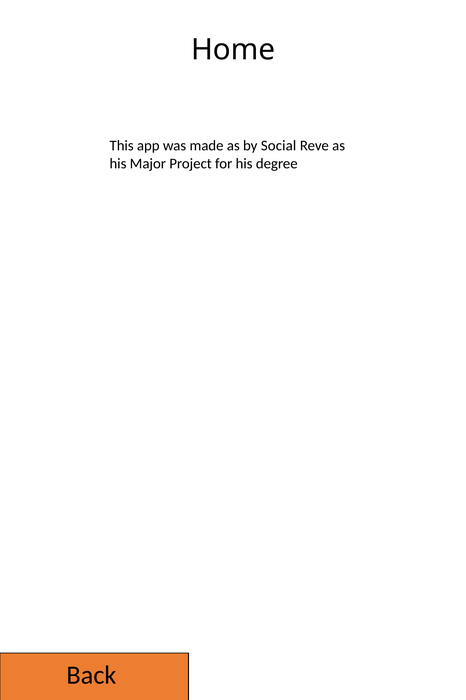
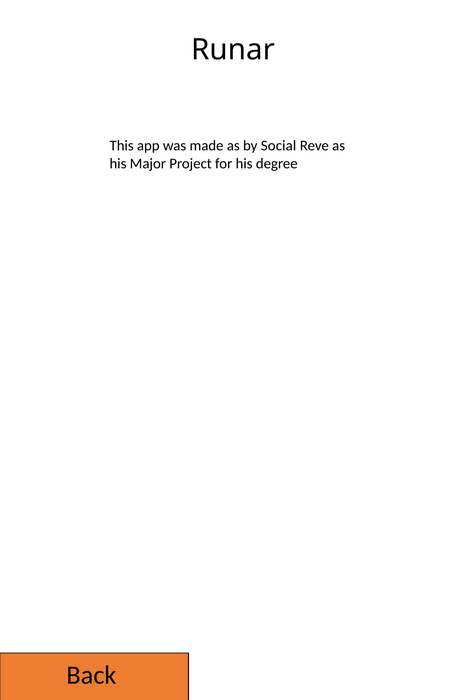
Home: Home -> Runar
